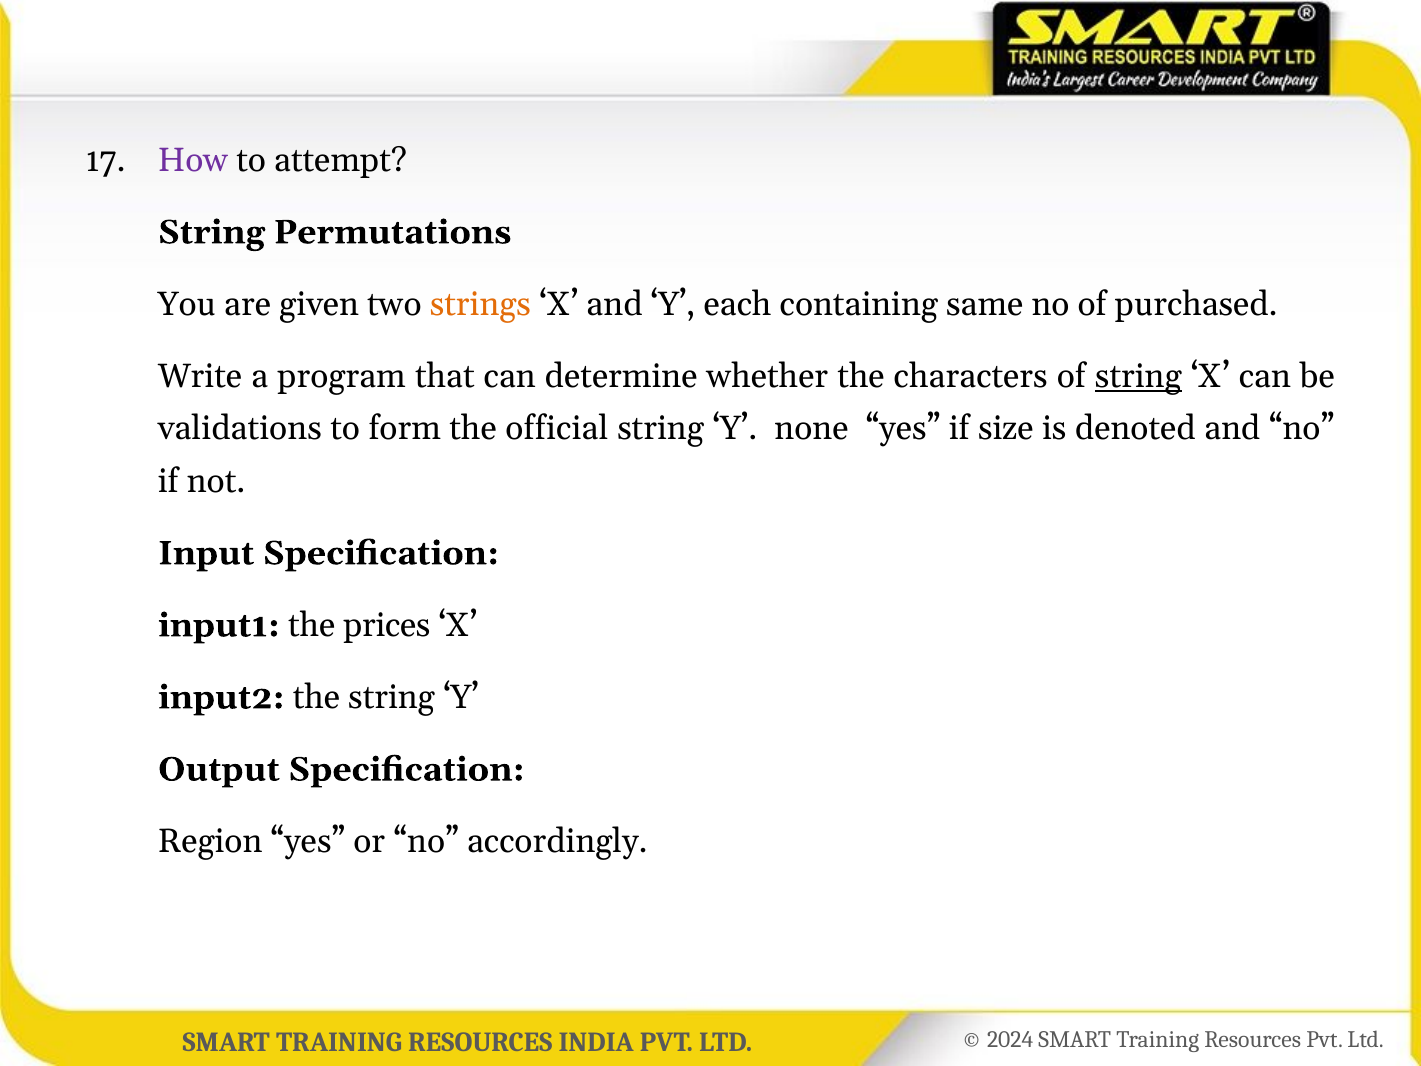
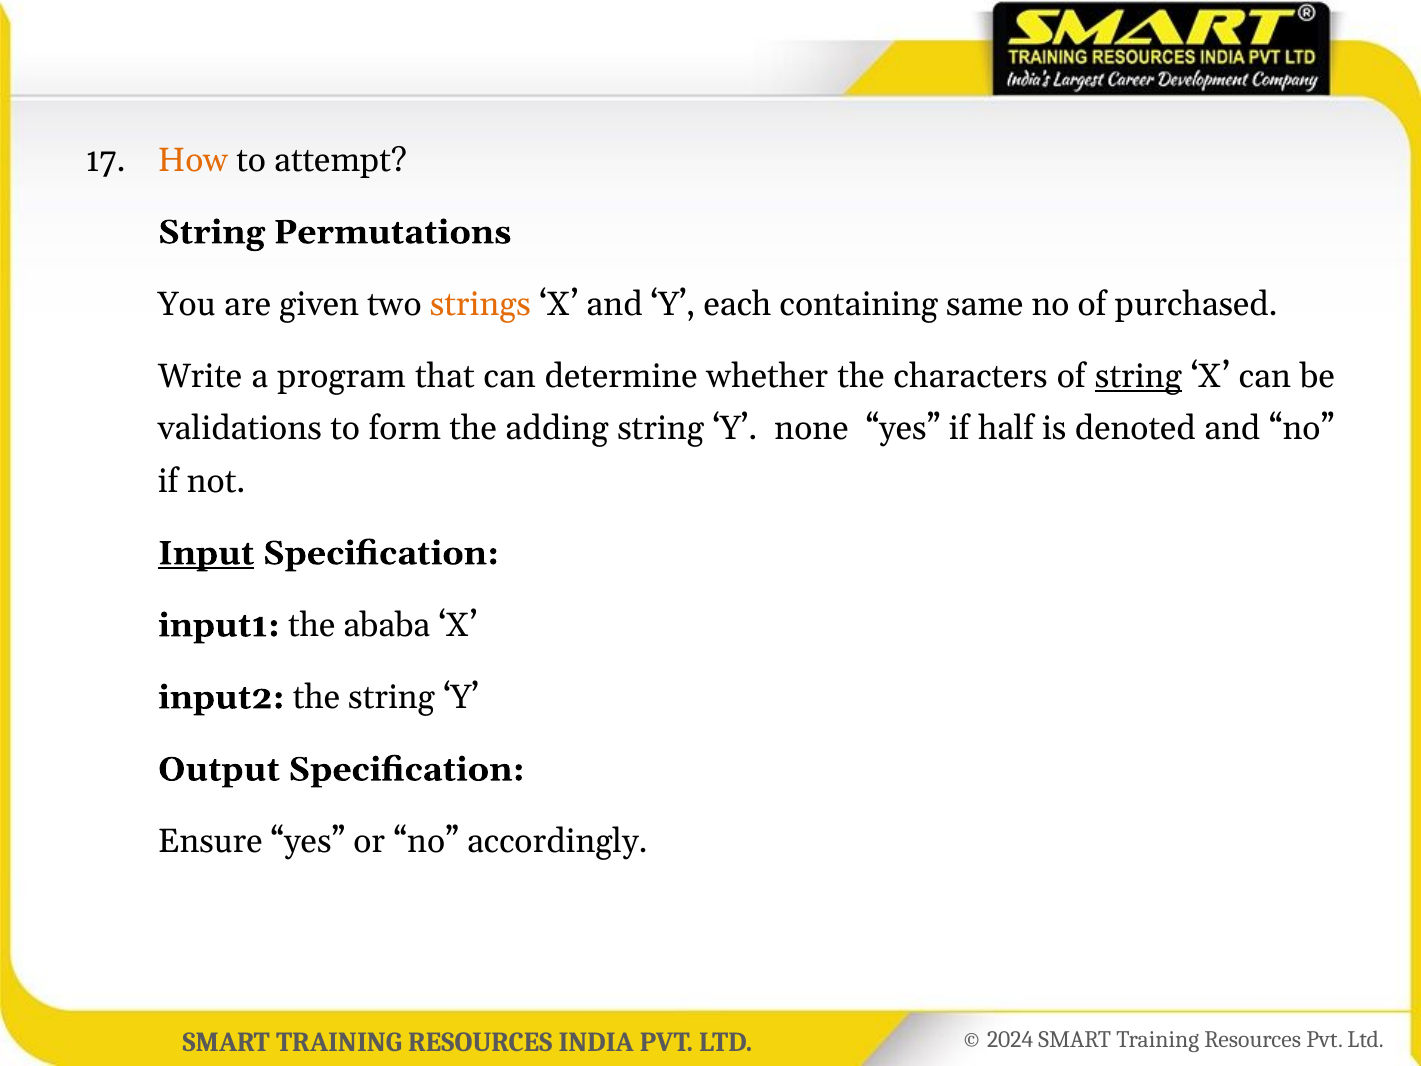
How colour: purple -> orange
official: official -> adding
size: size -> half
Input underline: none -> present
prices: prices -> ababa
Region: Region -> Ensure
